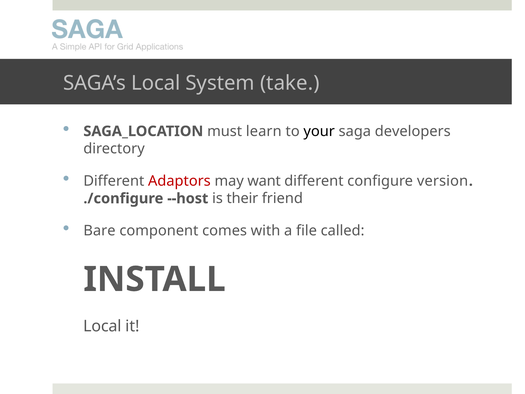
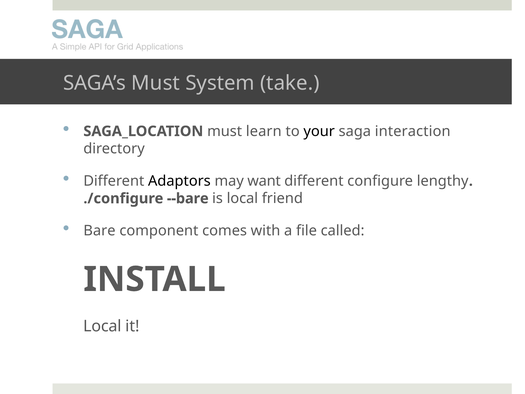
SAGA’s Local: Local -> Must
developers: developers -> interaction
Adaptors colour: red -> black
version: version -> lengthy
--host: --host -> --bare
is their: their -> local
